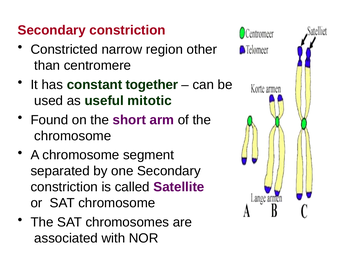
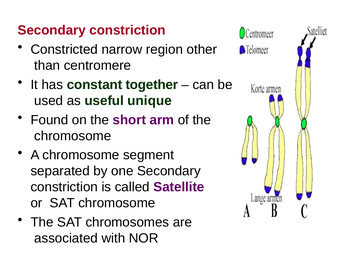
mitotic: mitotic -> unique
